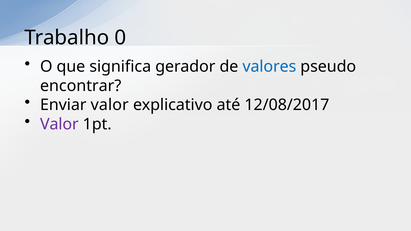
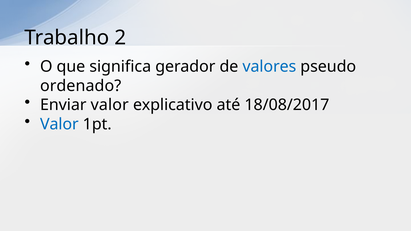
0: 0 -> 2
encontrar: encontrar -> ordenado
12/08/2017: 12/08/2017 -> 18/08/2017
Valor at (59, 124) colour: purple -> blue
